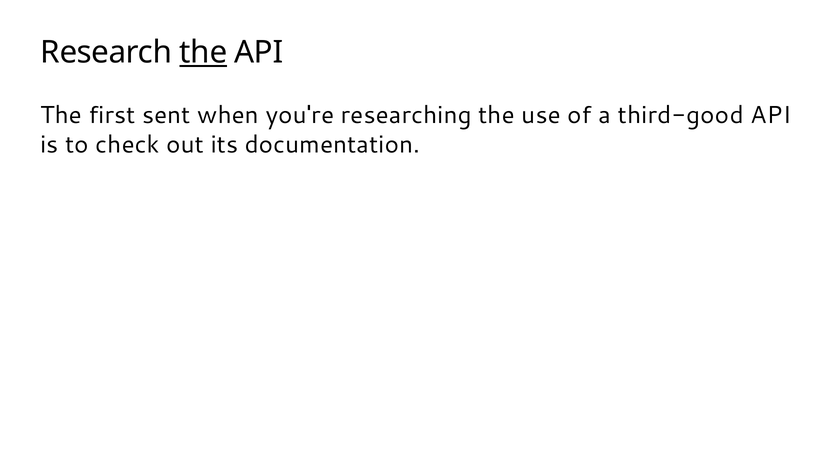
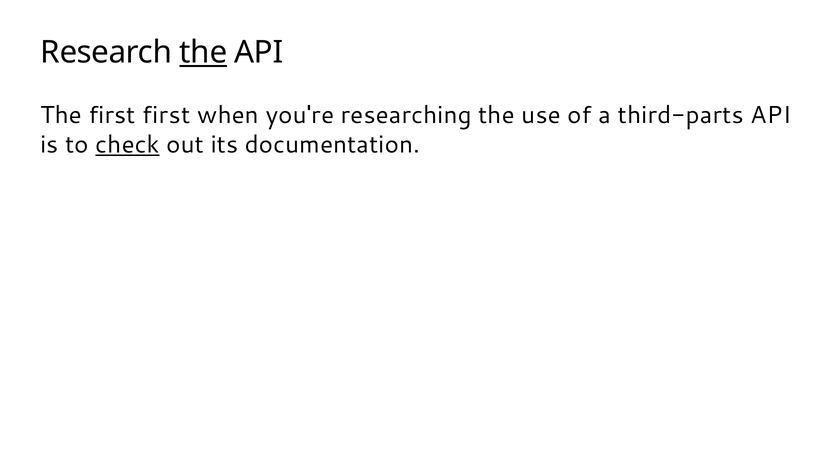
first sent: sent -> first
third-good: third-good -> third-parts
check underline: none -> present
